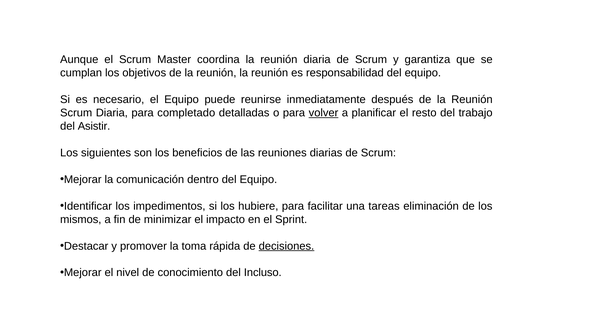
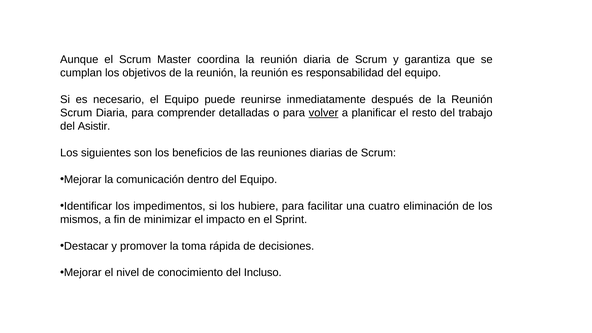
completado: completado -> comprender
tareas: tareas -> cuatro
decisiones underline: present -> none
